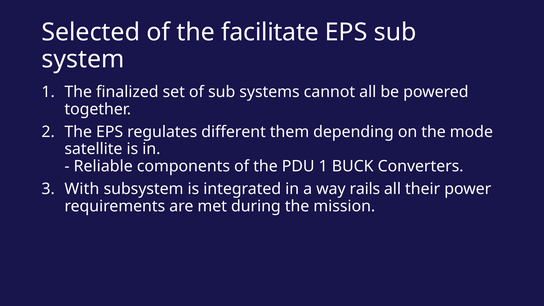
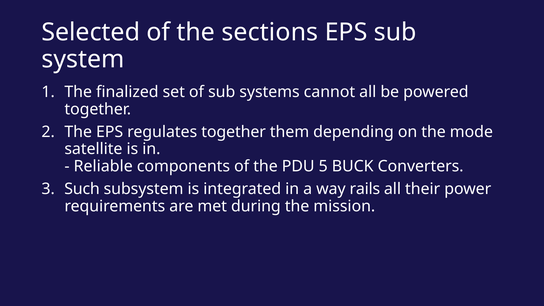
facilitate: facilitate -> sections
regulates different: different -> together
PDU 1: 1 -> 5
With: With -> Such
